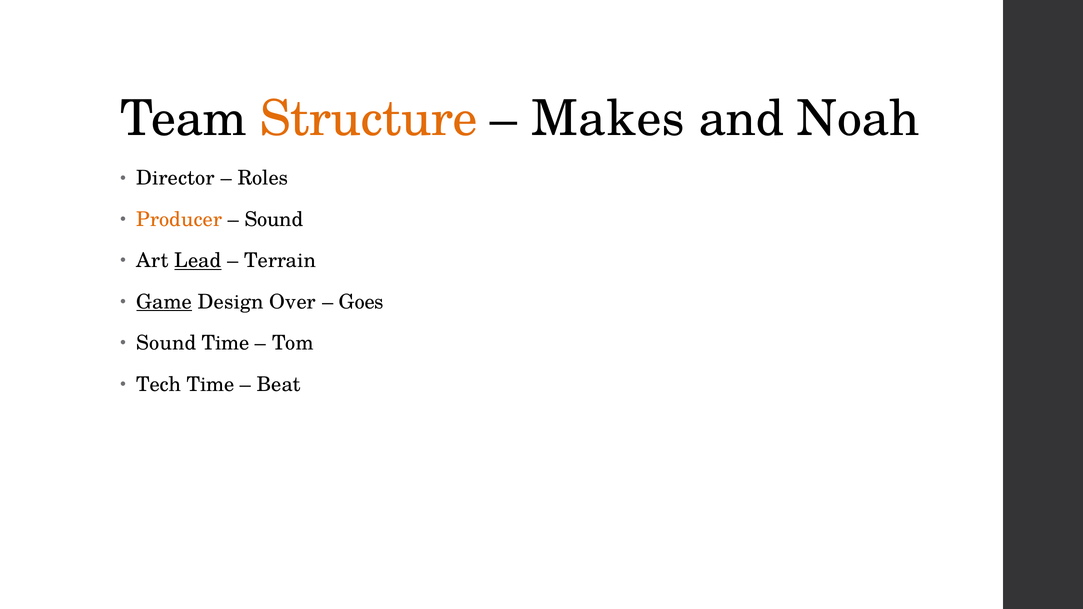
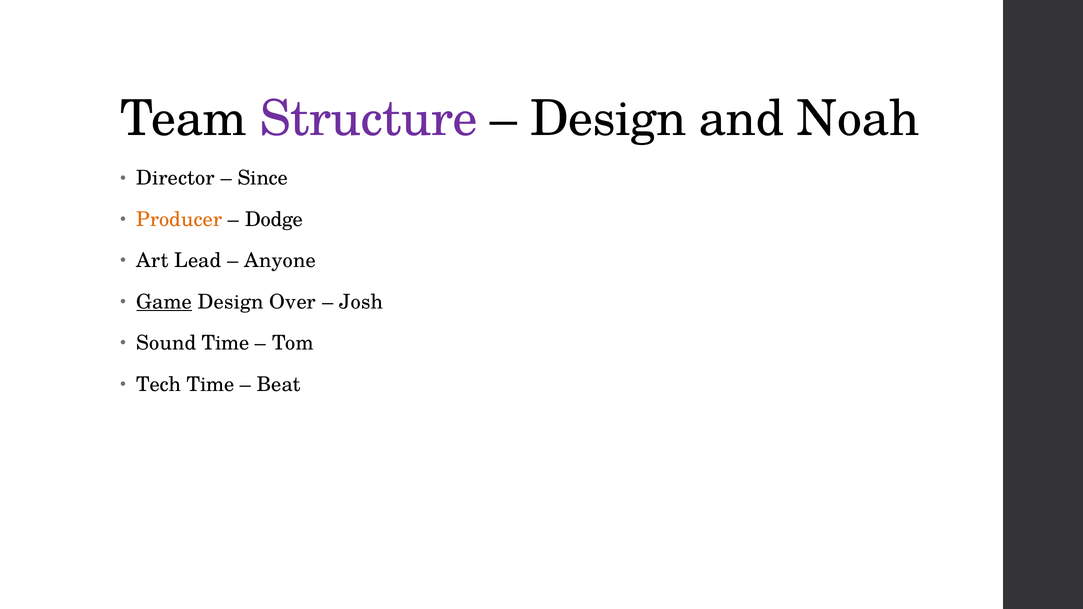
Structure colour: orange -> purple
Makes at (608, 119): Makes -> Design
Roles: Roles -> Since
Sound at (274, 220): Sound -> Dodge
Lead underline: present -> none
Terrain: Terrain -> Anyone
Goes: Goes -> Josh
